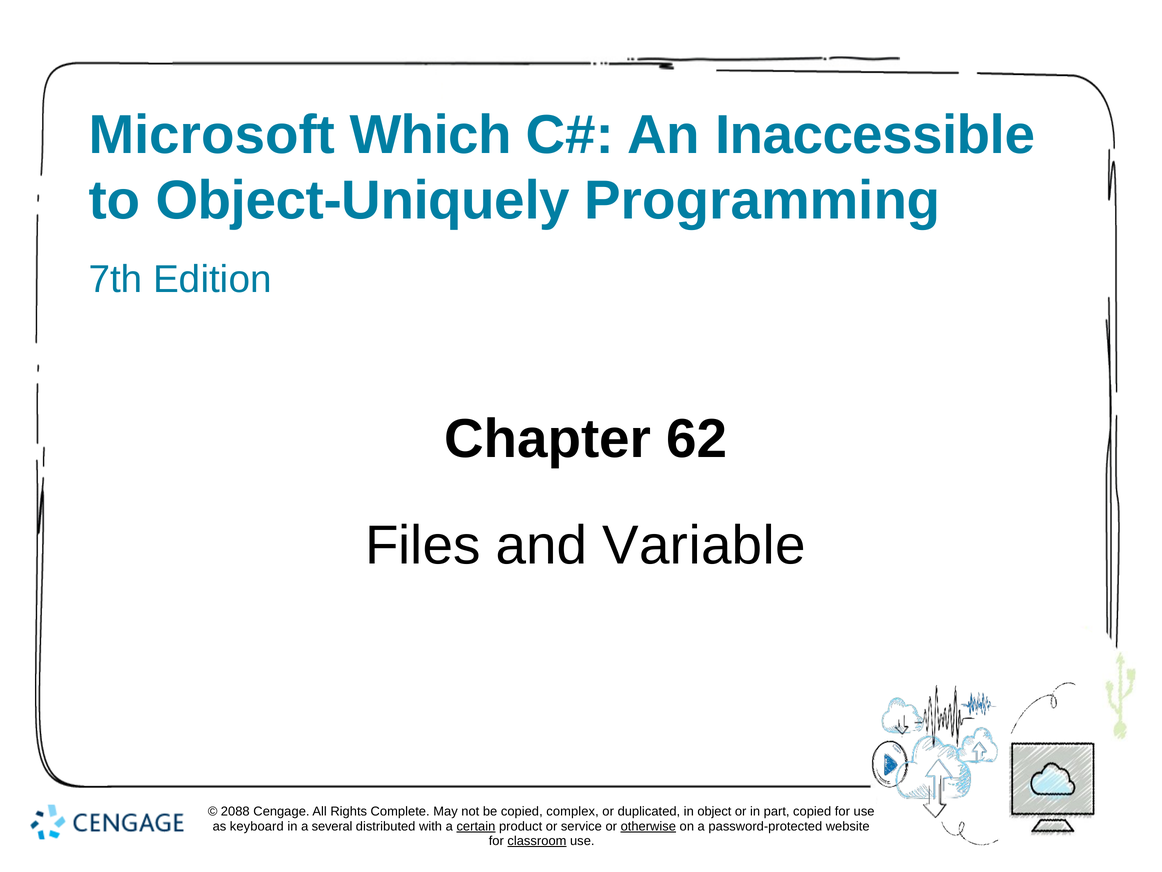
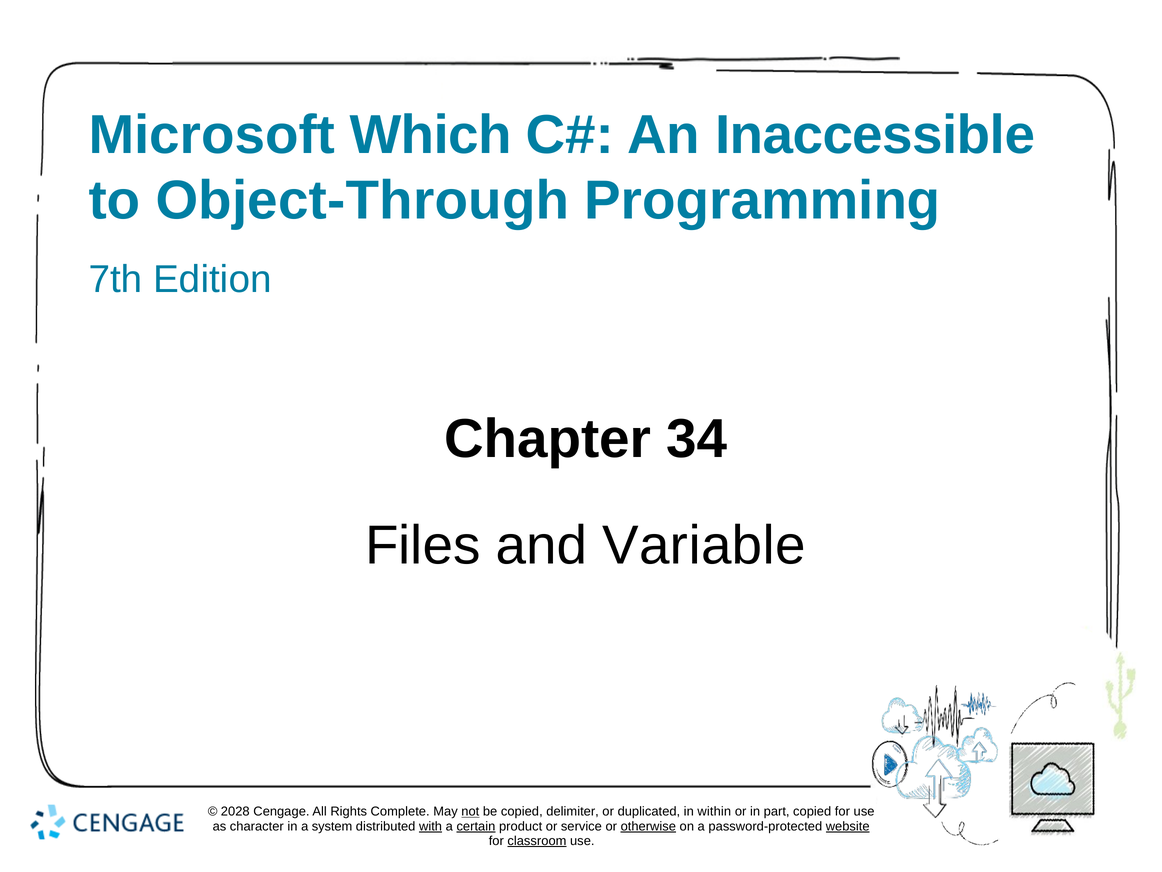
Object-Uniquely: Object-Uniquely -> Object-Through
62: 62 -> 34
2088: 2088 -> 2028
not underline: none -> present
complex: complex -> delimiter
object: object -> within
keyboard: keyboard -> character
several: several -> system
with underline: none -> present
website underline: none -> present
